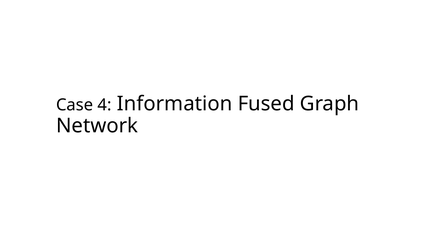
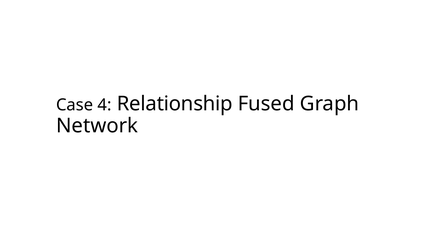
Information: Information -> Relationship
